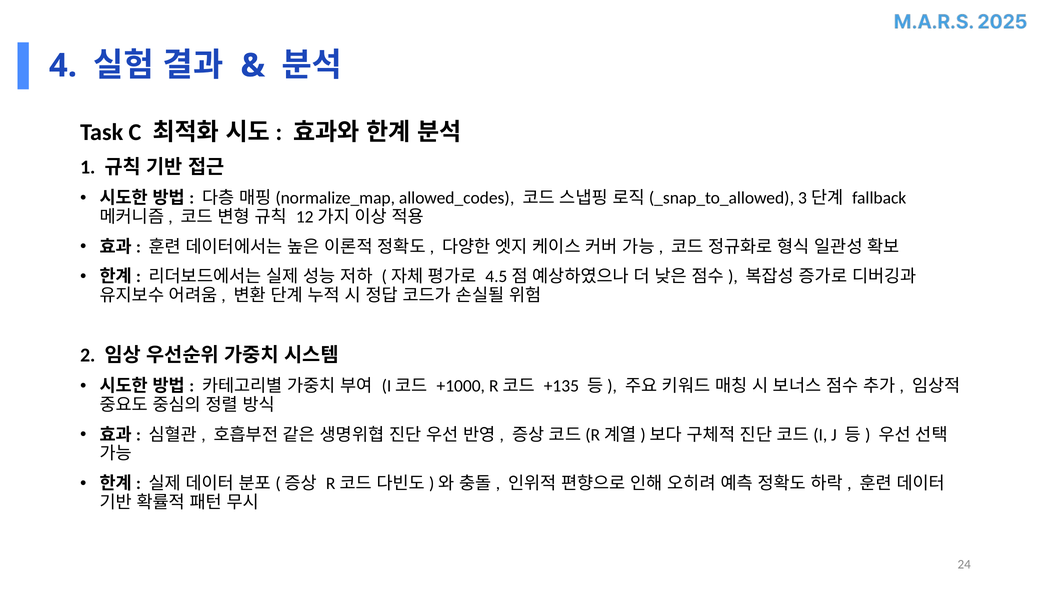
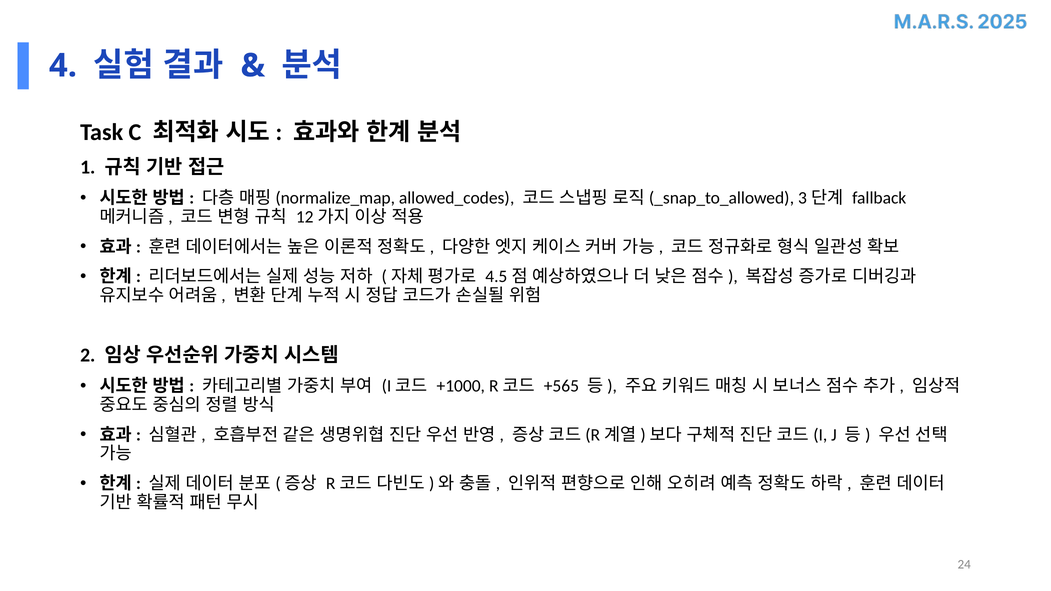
+135: +135 -> +565
